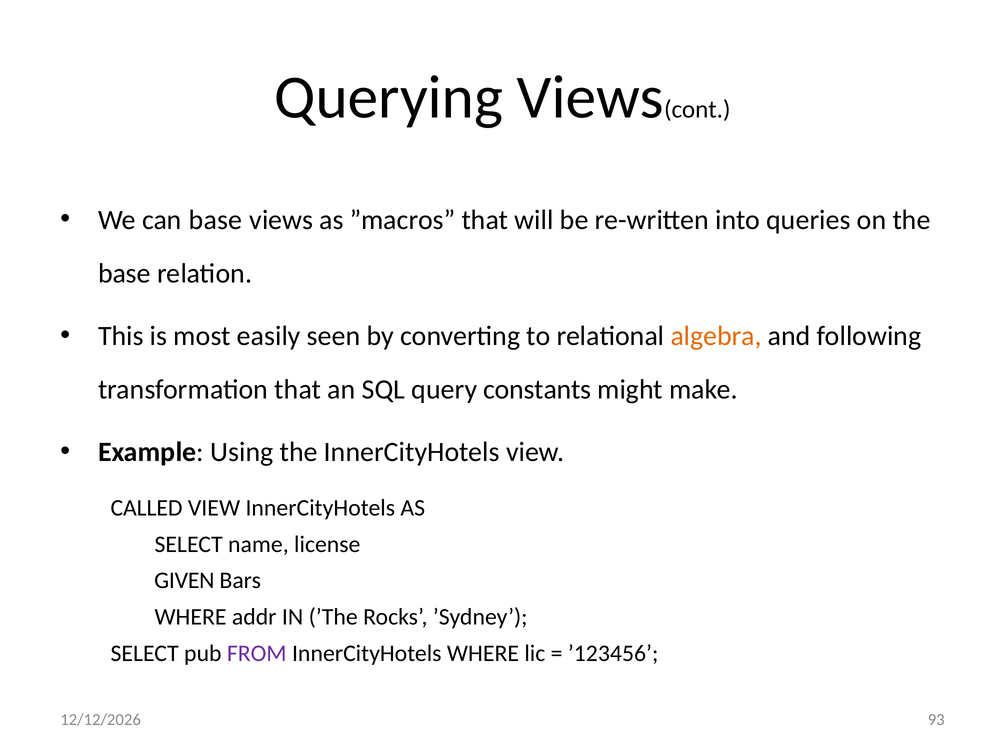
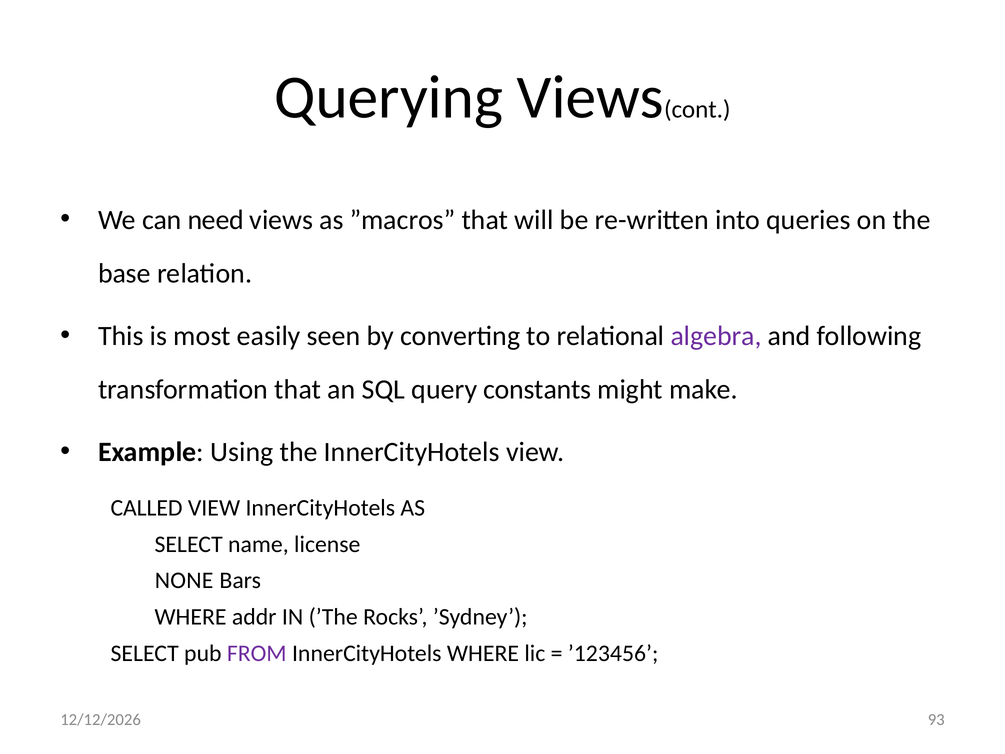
can base: base -> need
algebra colour: orange -> purple
GIVEN: GIVEN -> NONE
